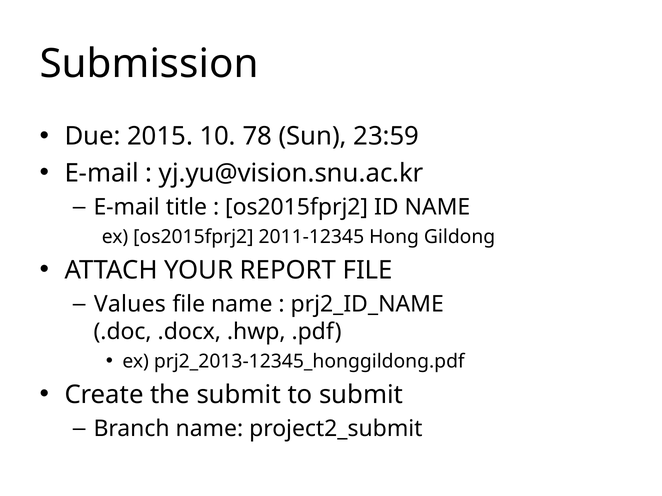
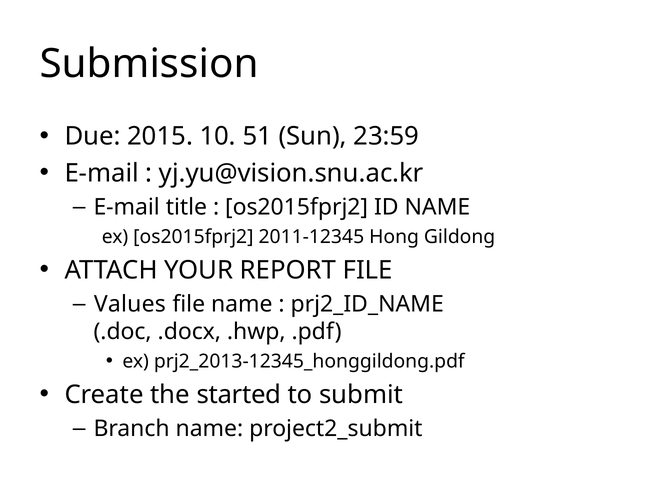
78: 78 -> 51
the submit: submit -> started
